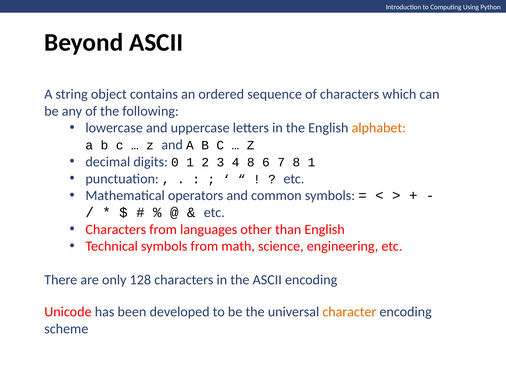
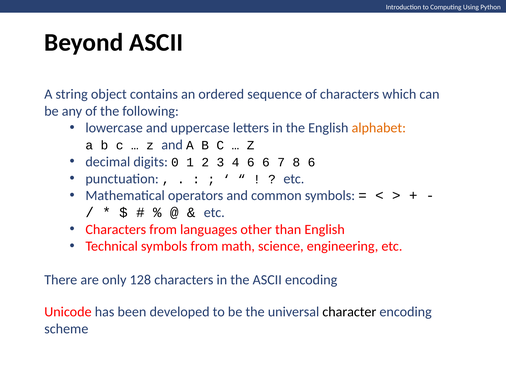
4 8: 8 -> 6
8 1: 1 -> 6
character colour: orange -> black
